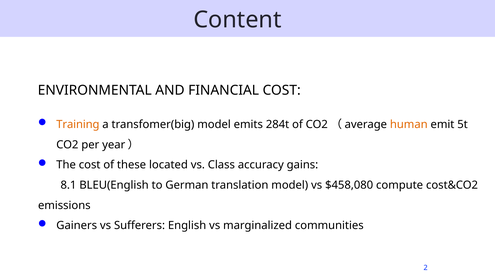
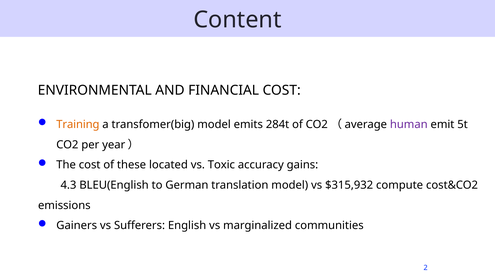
human colour: orange -> purple
Class: Class -> Toxic
8.1: 8.1 -> 4.3
$458,080: $458,080 -> $315,932
